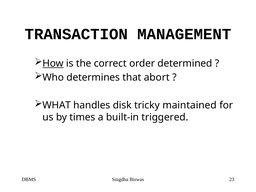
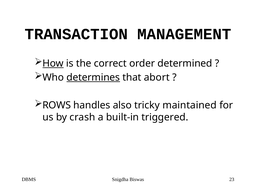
determines underline: none -> present
WHAT: WHAT -> ROWS
disk: disk -> also
times: times -> crash
